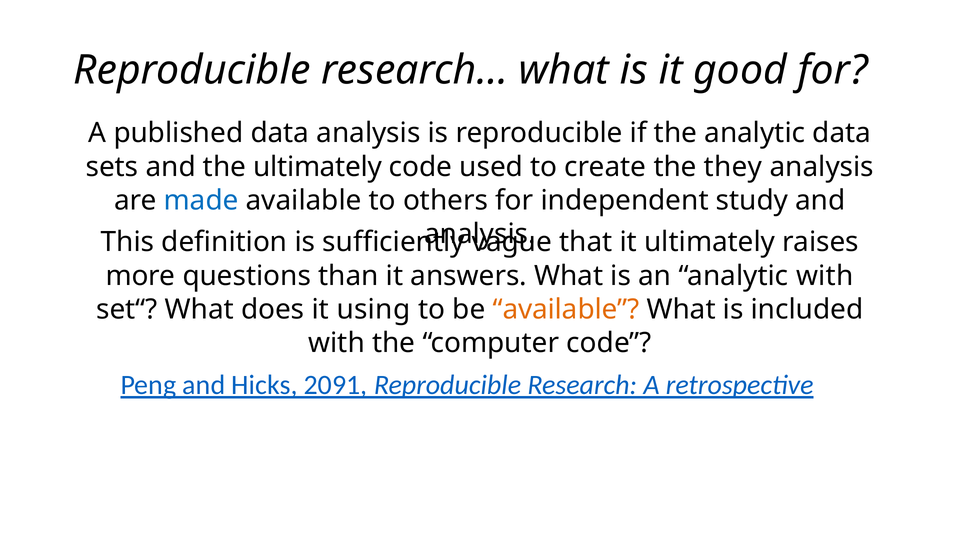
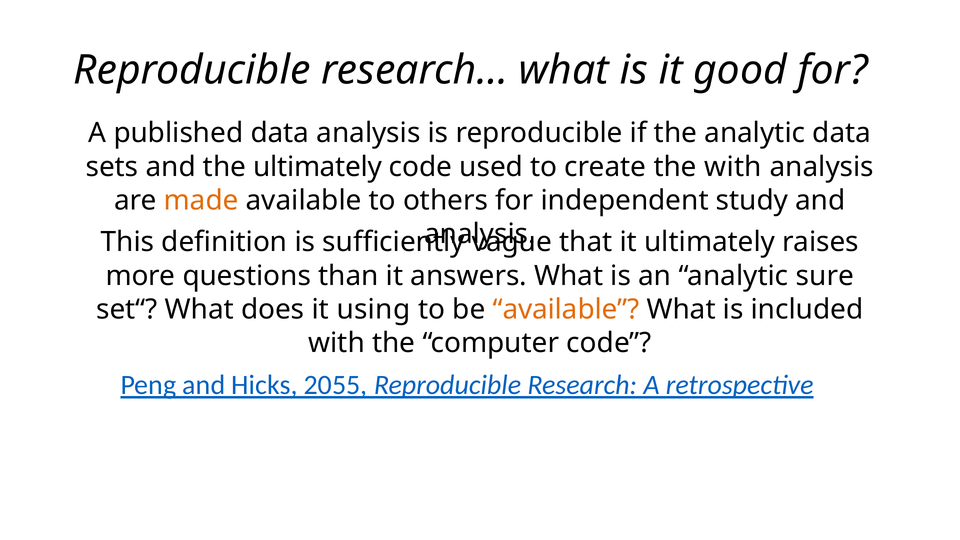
the they: they -> with
made colour: blue -> orange
analytic with: with -> sure
2091: 2091 -> 2055
